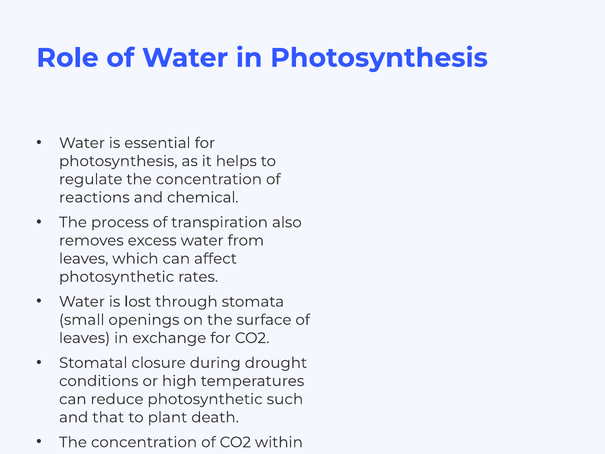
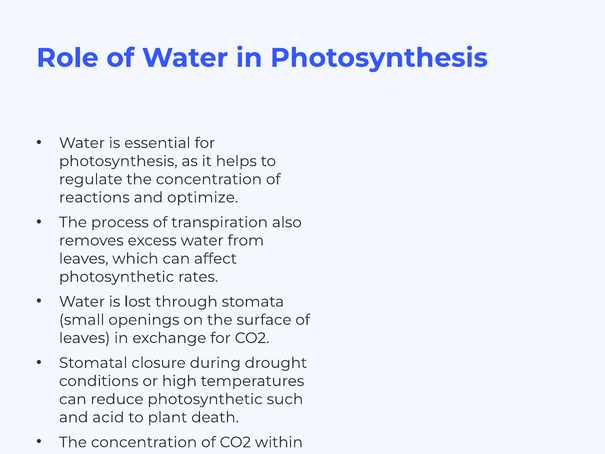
chemical: chemical -> optimize
that: that -> acid
